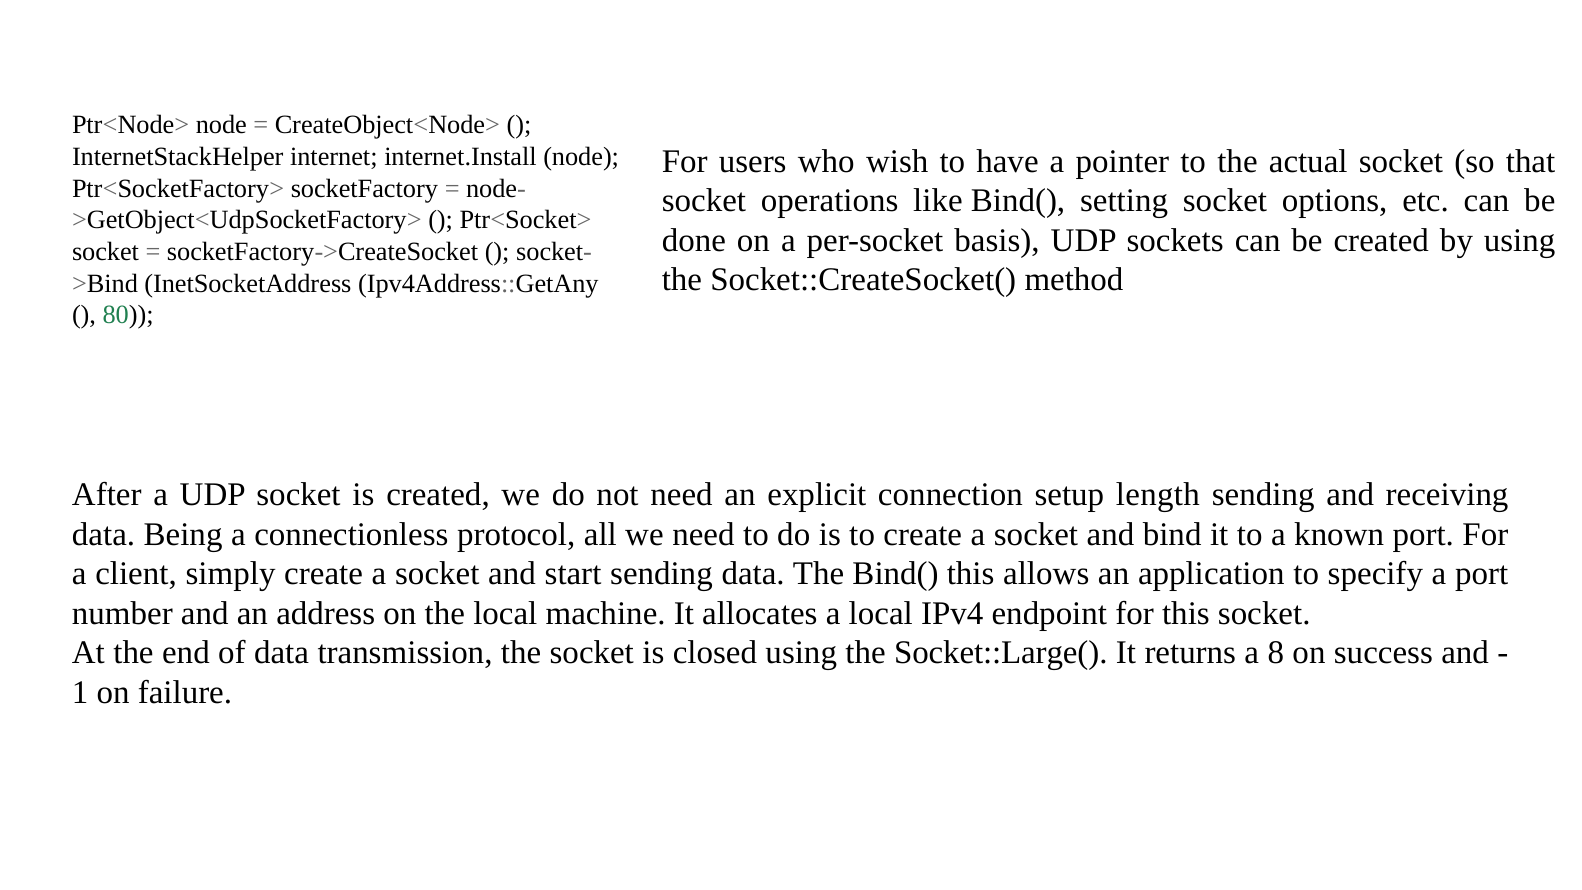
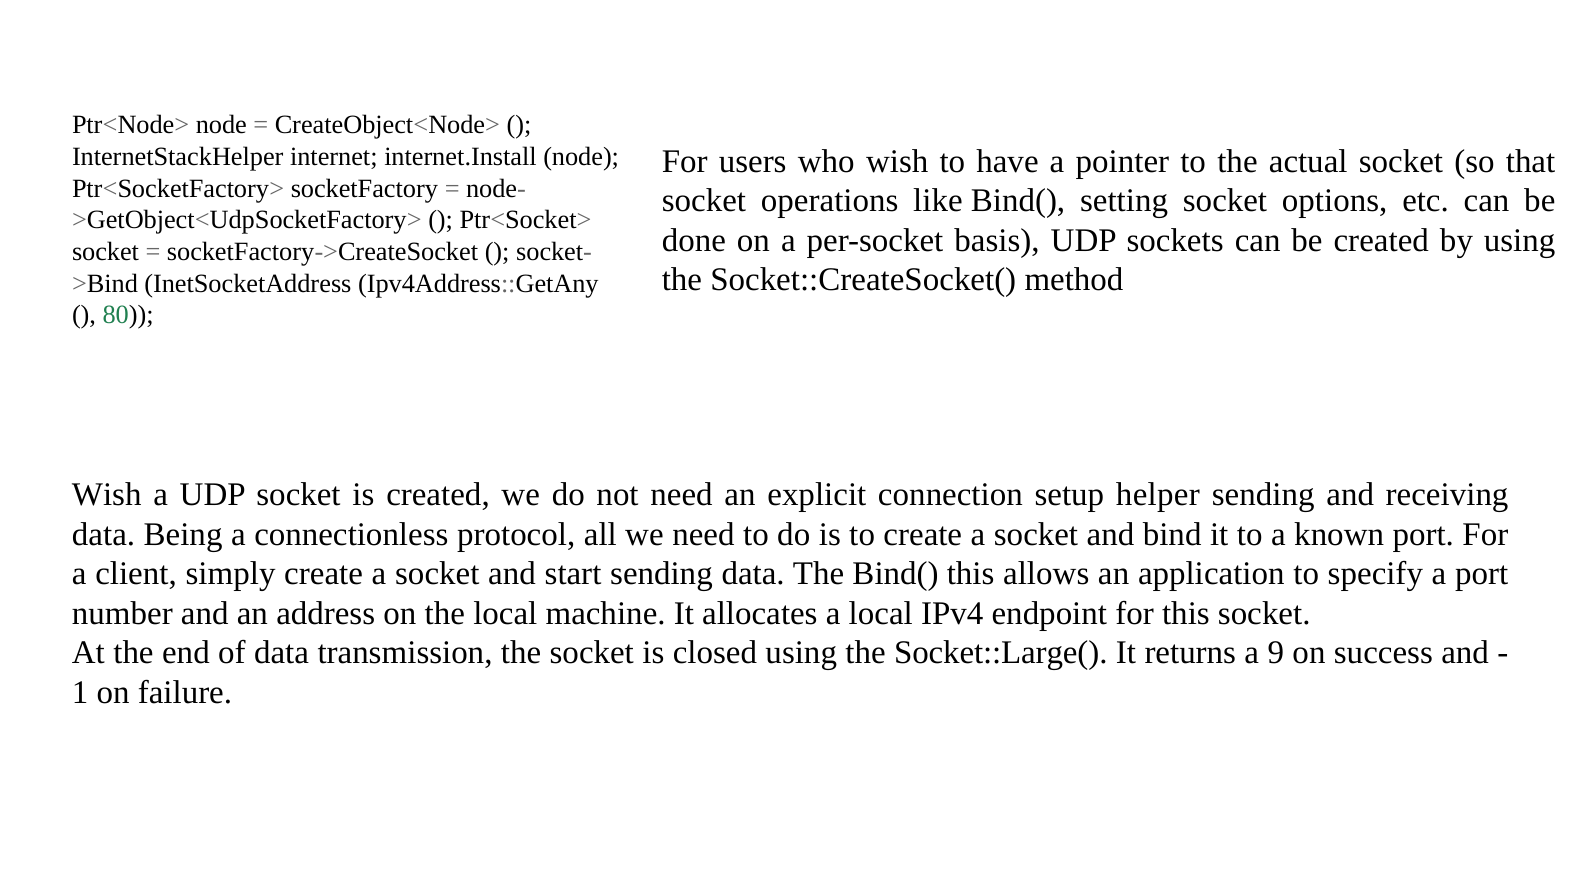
After at (107, 495): After -> Wish
length: length -> helper
8: 8 -> 9
